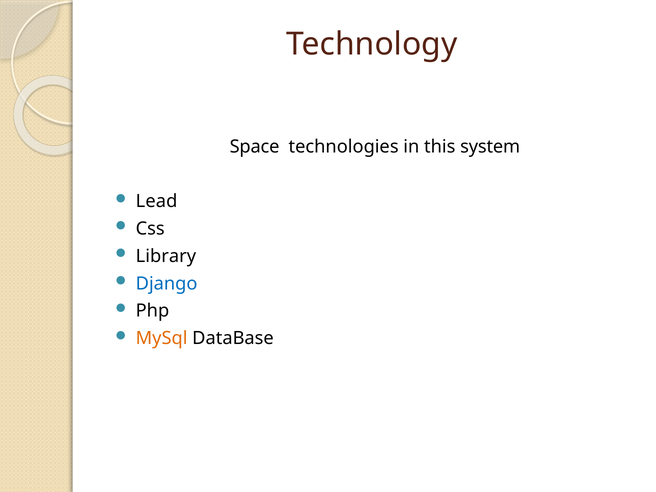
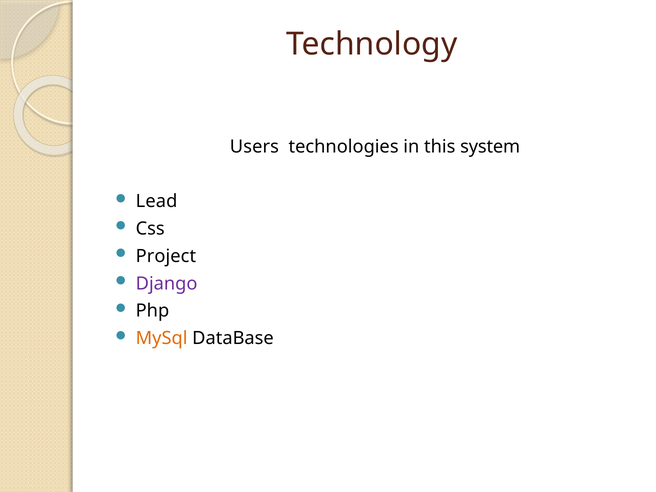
Space: Space -> Users
Library: Library -> Project
Django colour: blue -> purple
